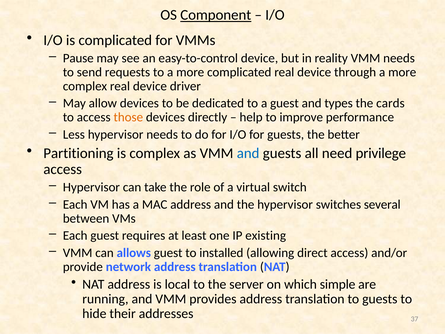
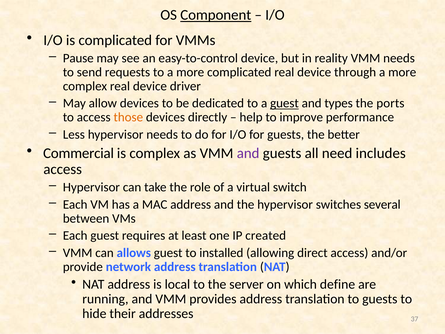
guest at (284, 103) underline: none -> present
cards: cards -> ports
Partitioning: Partitioning -> Commercial
and at (248, 153) colour: blue -> purple
privilege: privilege -> includes
existing: existing -> created
simple: simple -> define
